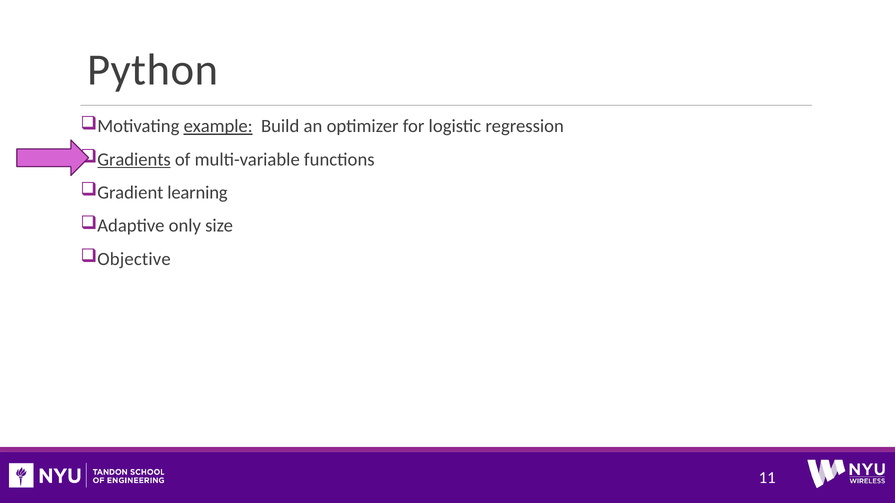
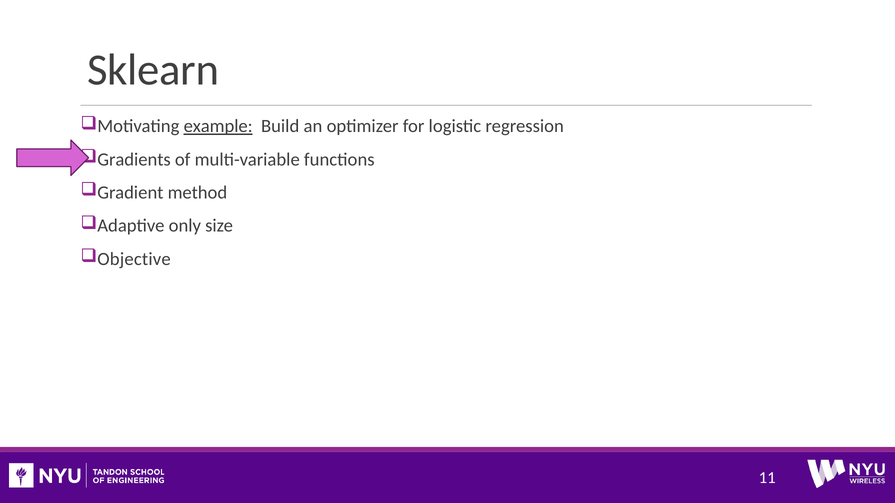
Python: Python -> Sklearn
Gradients underline: present -> none
learning: learning -> method
